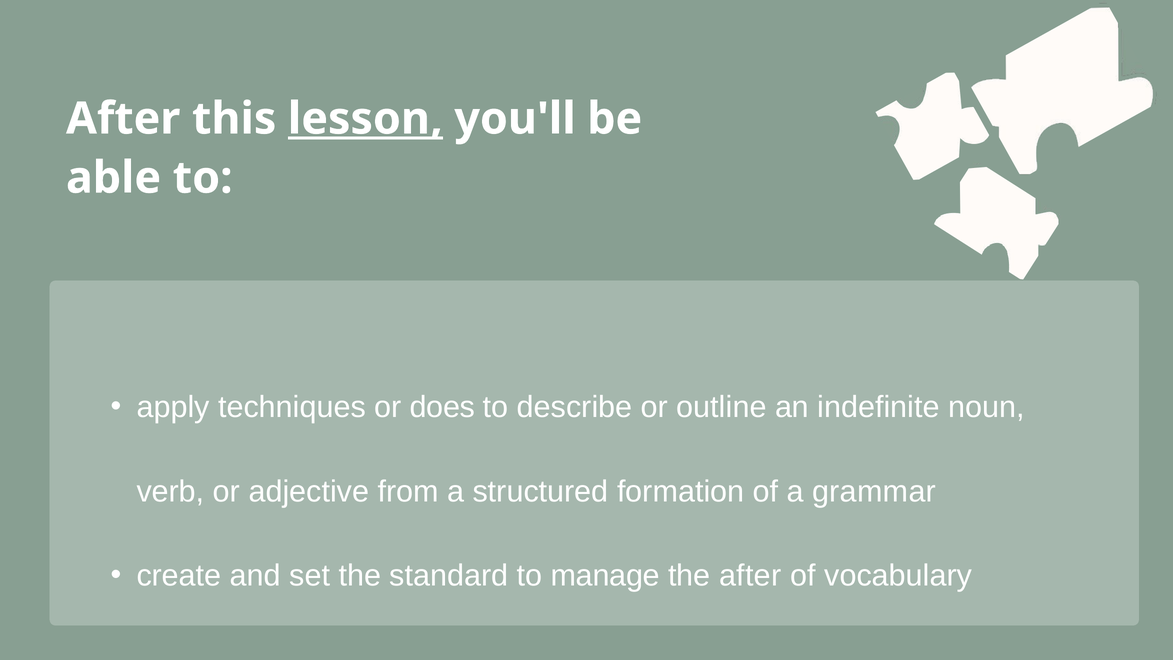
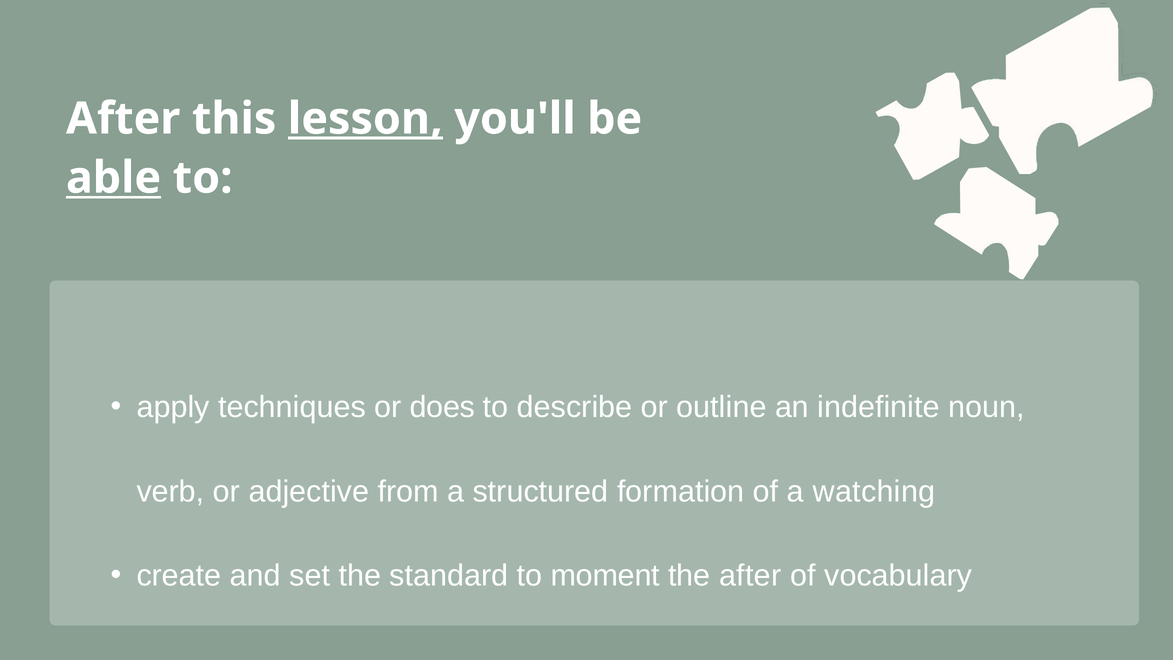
able underline: none -> present
grammar: grammar -> watching
manage: manage -> moment
